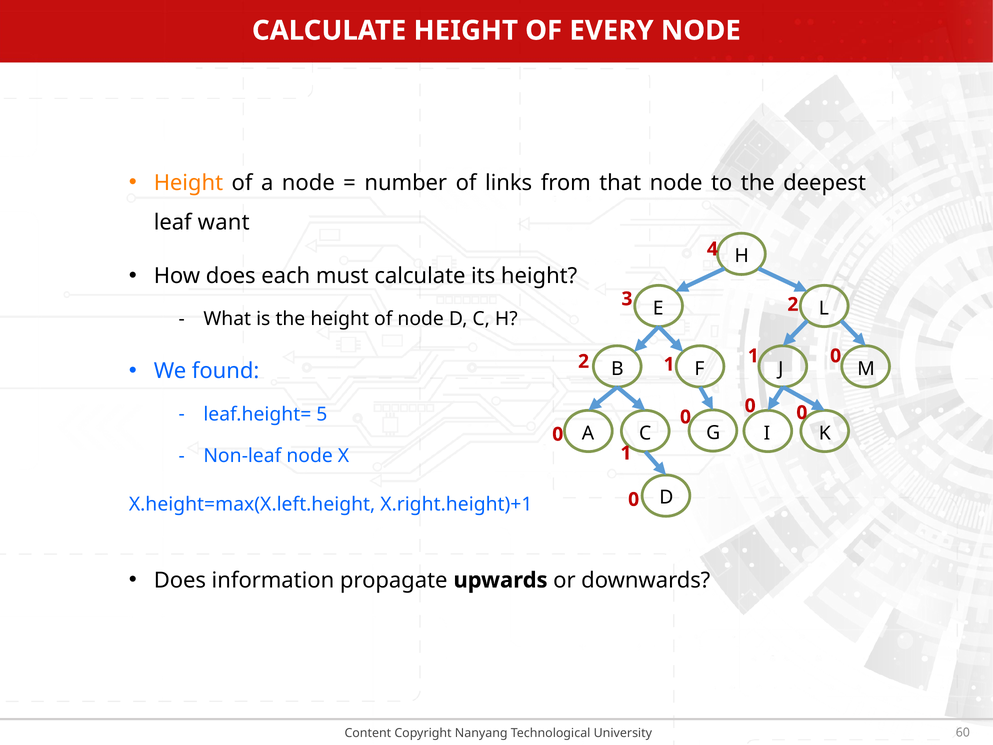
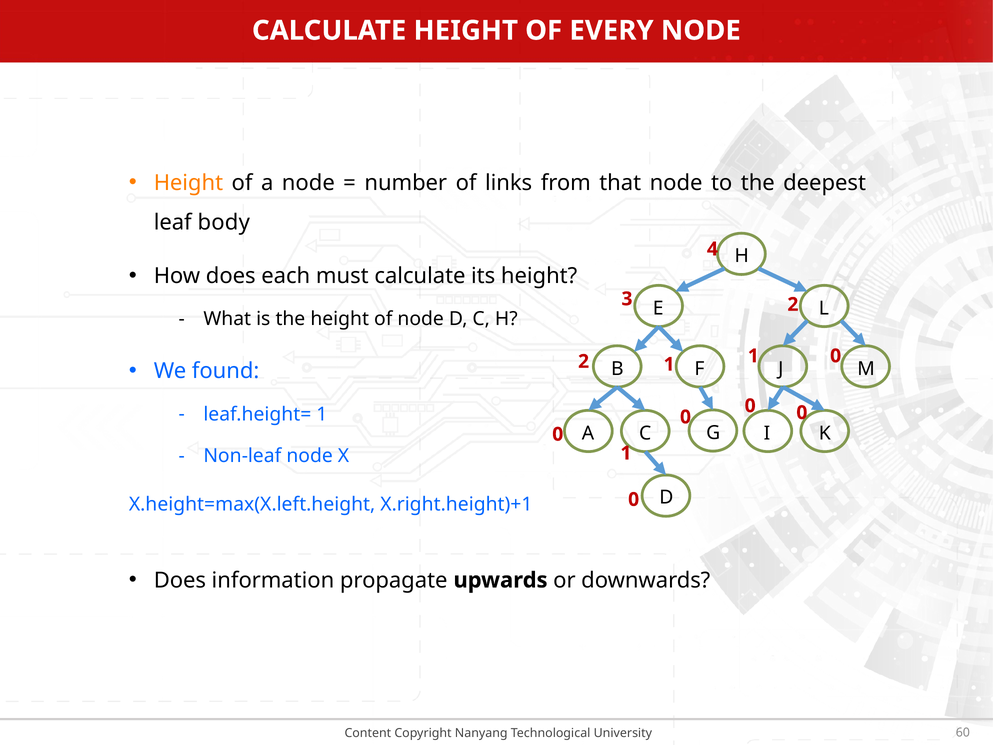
want: want -> body
leaf.height= 5: 5 -> 1
